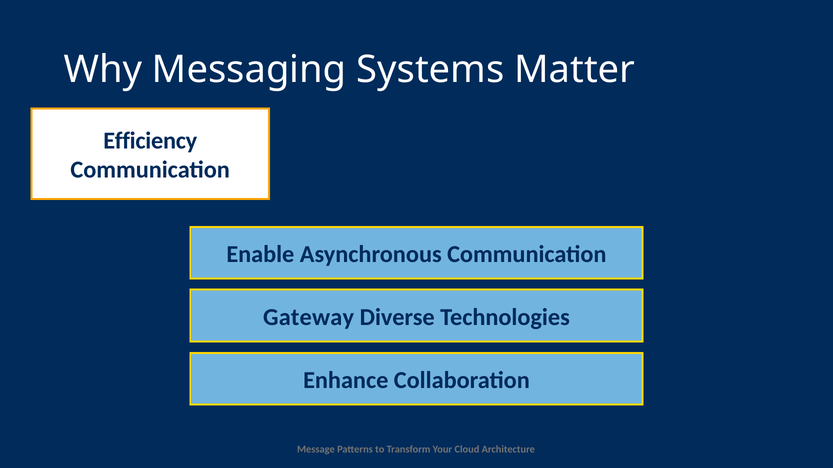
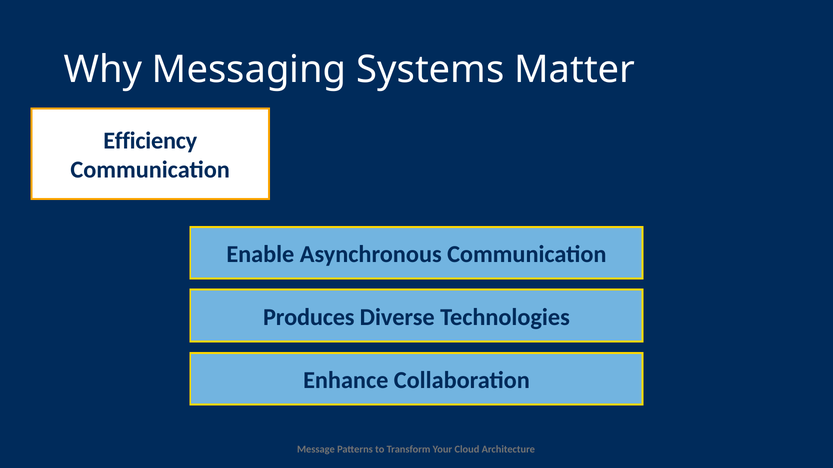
Gateway: Gateway -> Produces
